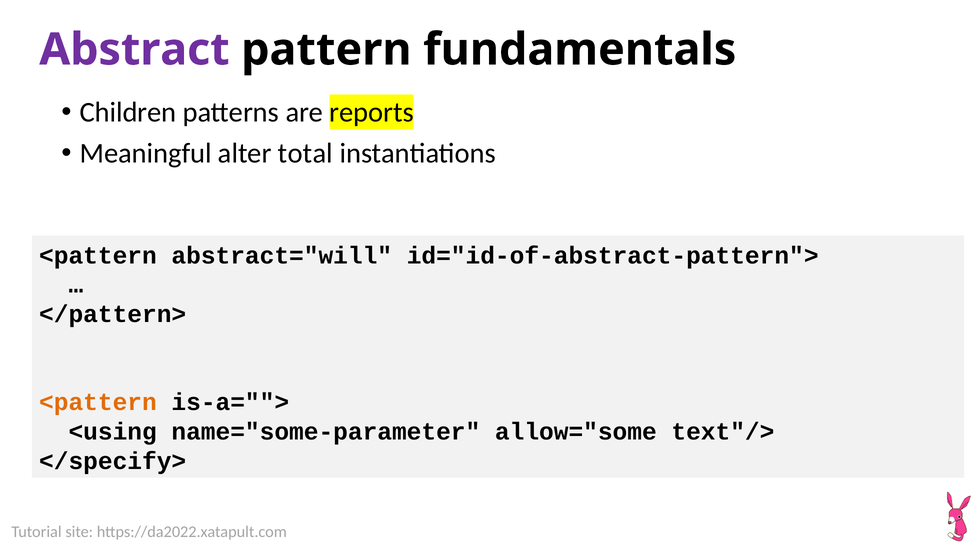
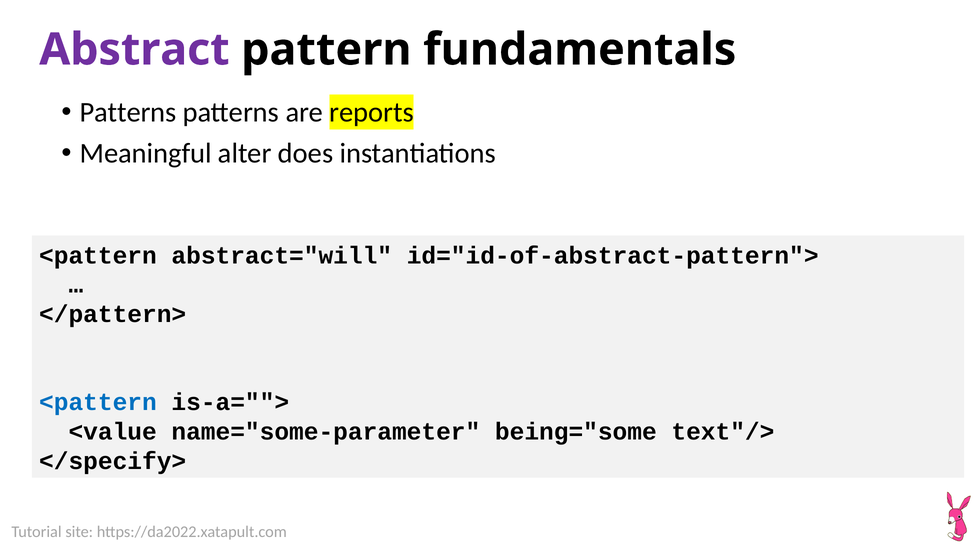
Children at (128, 112): Children -> Patterns
total: total -> does
<pattern at (98, 403) colour: orange -> blue
<using: <using -> <value
allow="some: allow="some -> being="some
